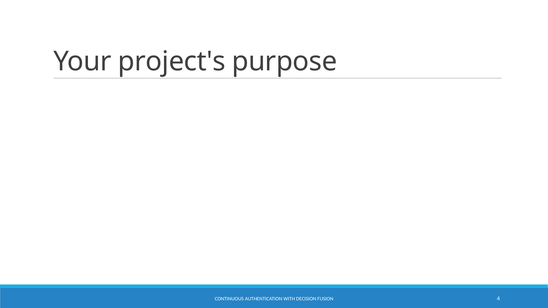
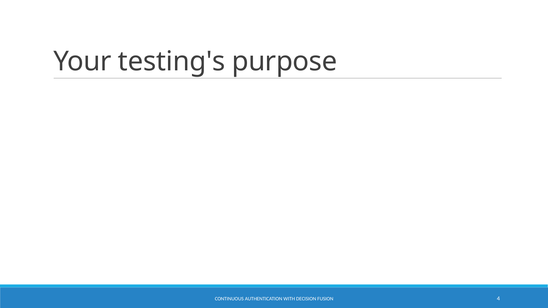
project's: project's -> testing's
